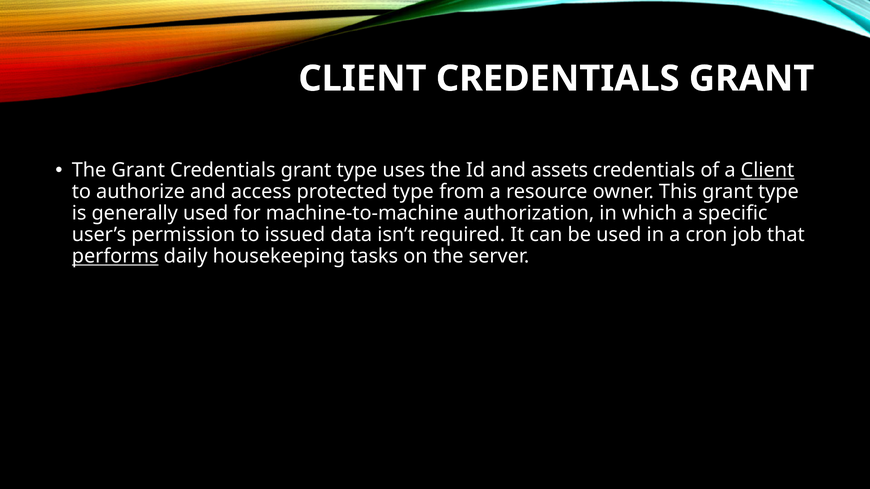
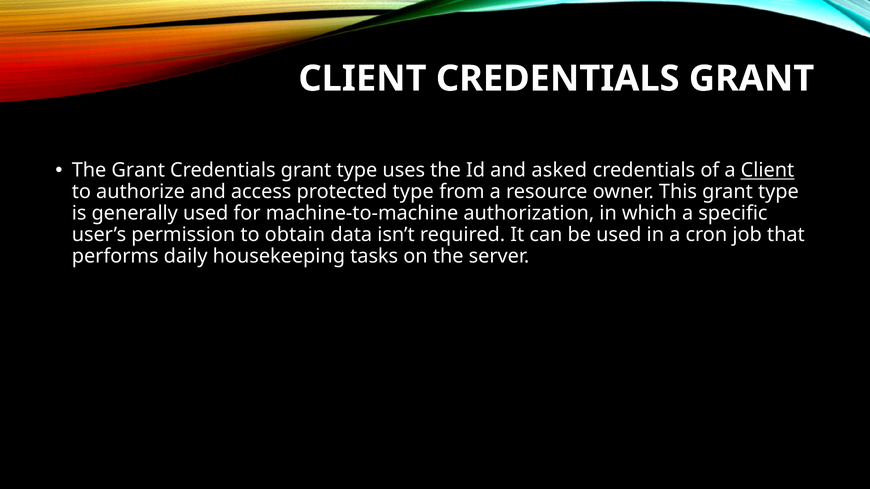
assets: assets -> asked
issued: issued -> obtain
performs underline: present -> none
